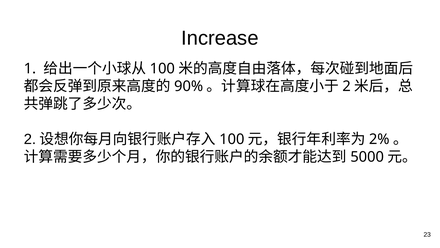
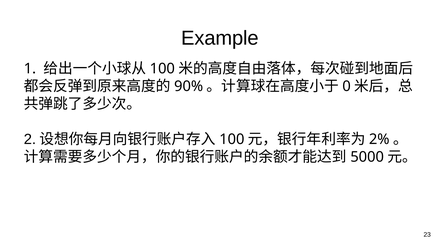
Increase: Increase -> Example
2 at (347, 86): 2 -> 0
